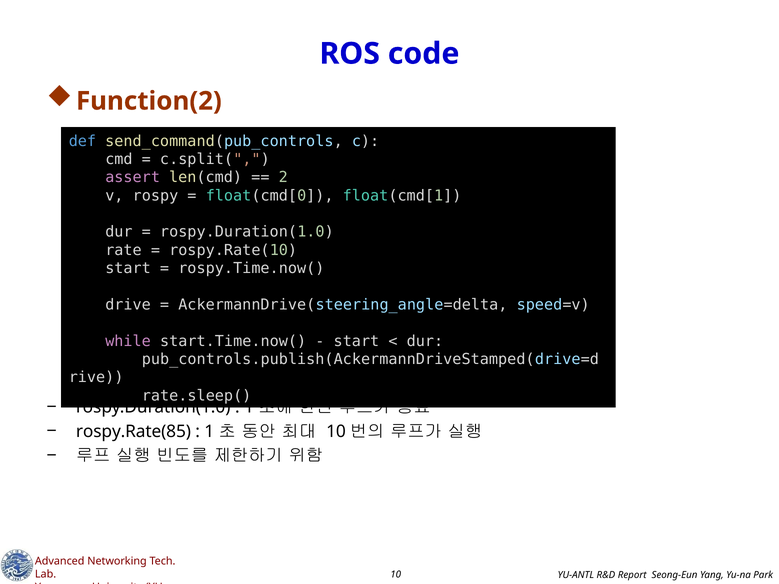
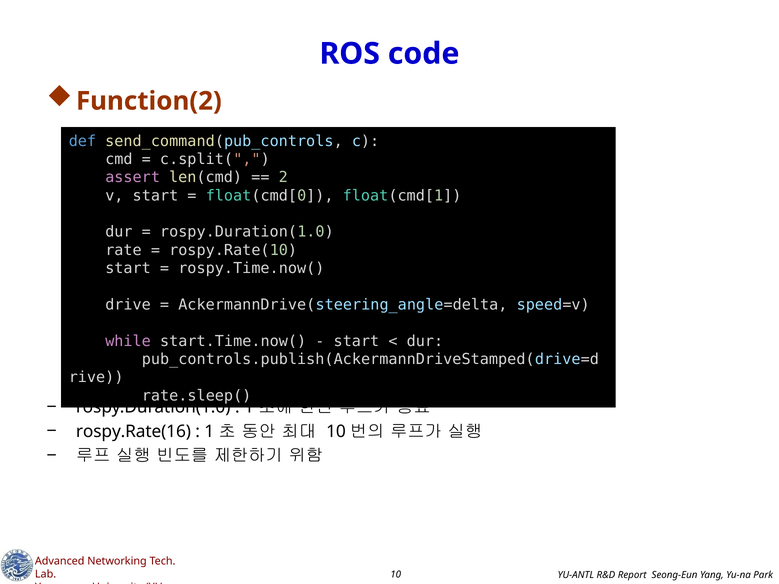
v rospy: rospy -> start
rospy.Rate(85: rospy.Rate(85 -> rospy.Rate(16
